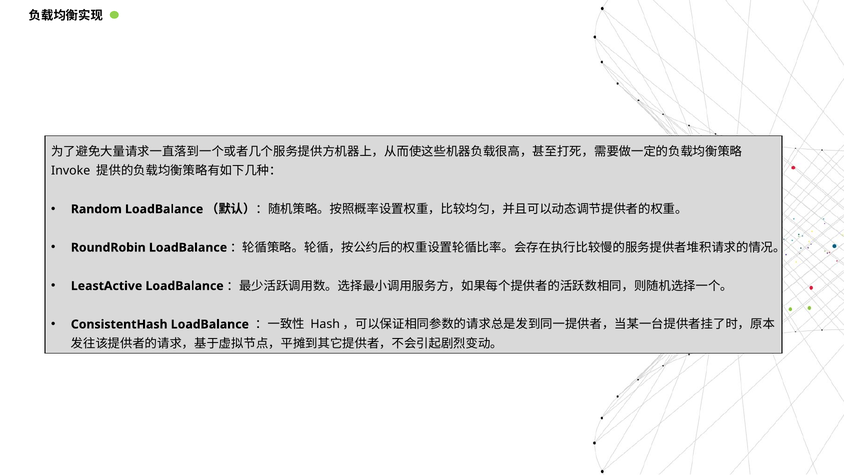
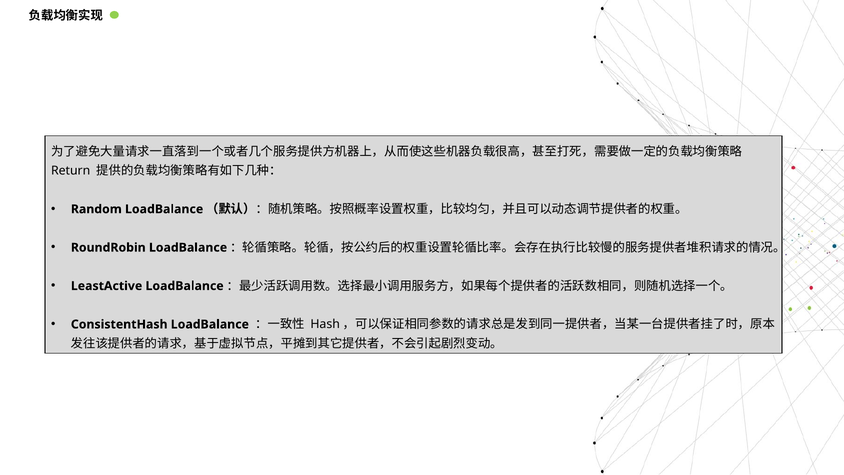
Invoke: Invoke -> Return
